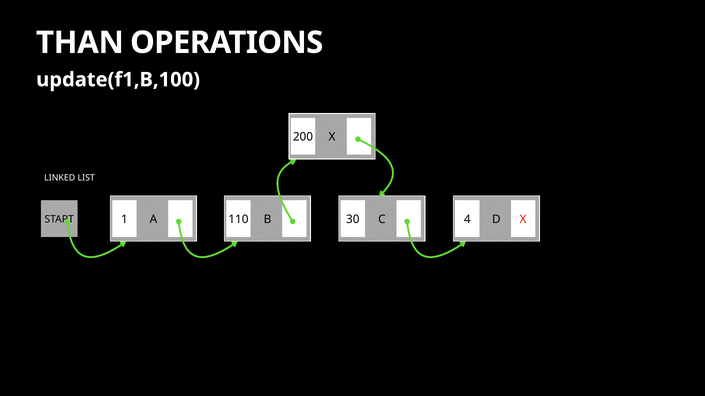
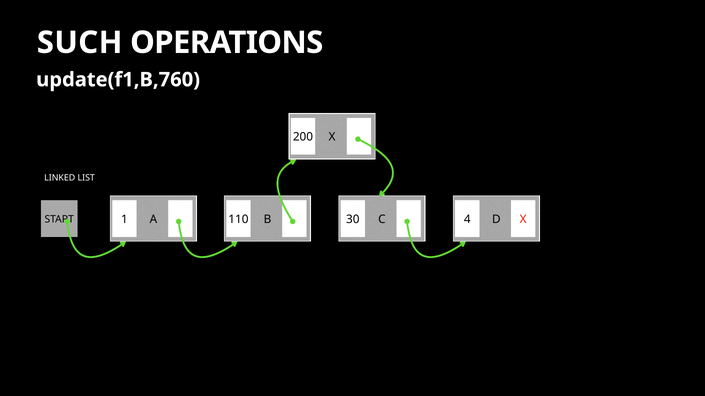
THAN: THAN -> SUCH
update(f1,B,100: update(f1,B,100 -> update(f1,B,760
